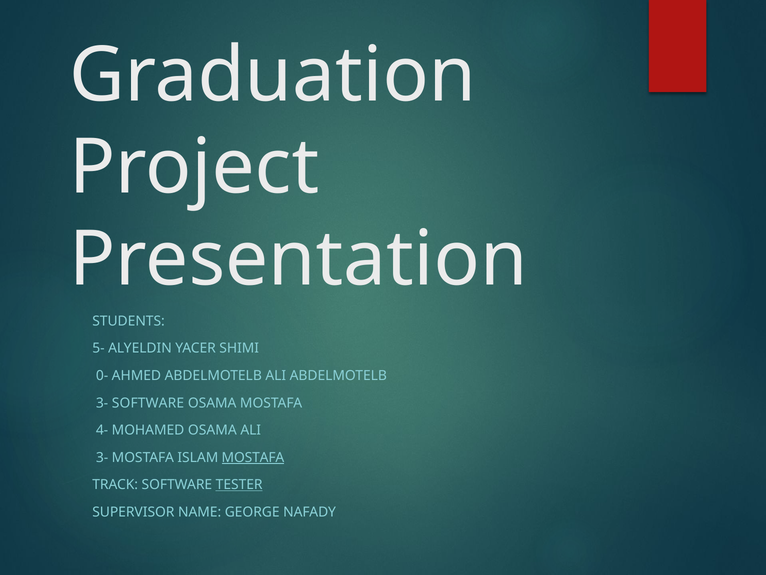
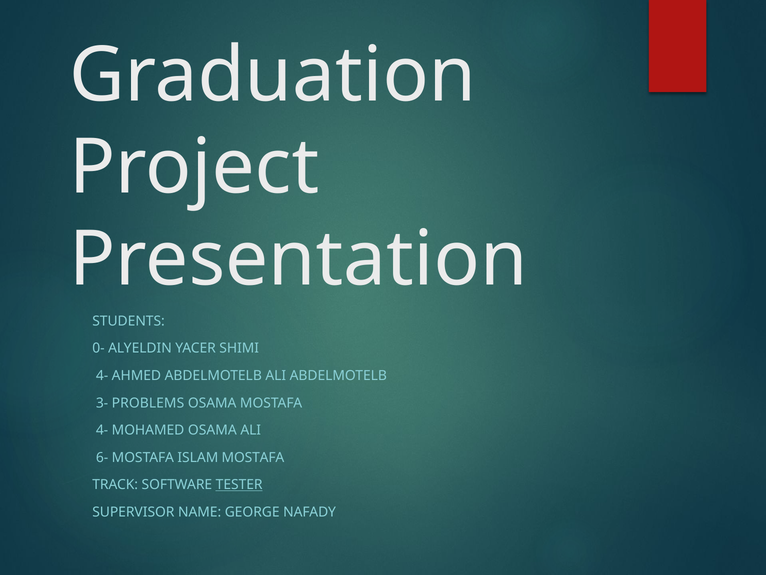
5-: 5- -> 0-
0- at (102, 375): 0- -> 4-
3- SOFTWARE: SOFTWARE -> PROBLEMS
3- at (102, 457): 3- -> 6-
MOSTAFA at (253, 457) underline: present -> none
